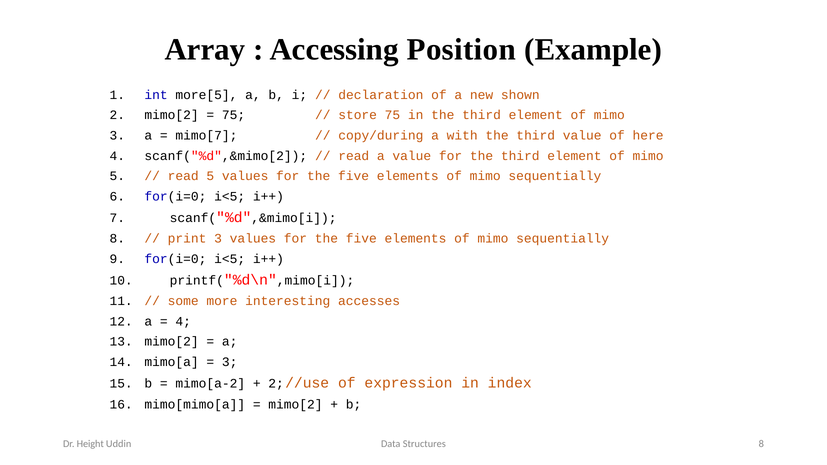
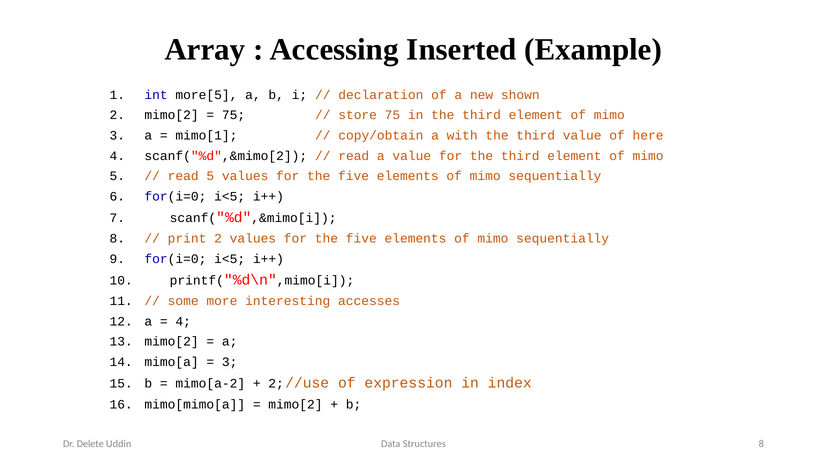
Position: Position -> Inserted
mimo[7: mimo[7 -> mimo[1
copy/during: copy/during -> copy/obtain
print 3: 3 -> 2
Height: Height -> Delete
